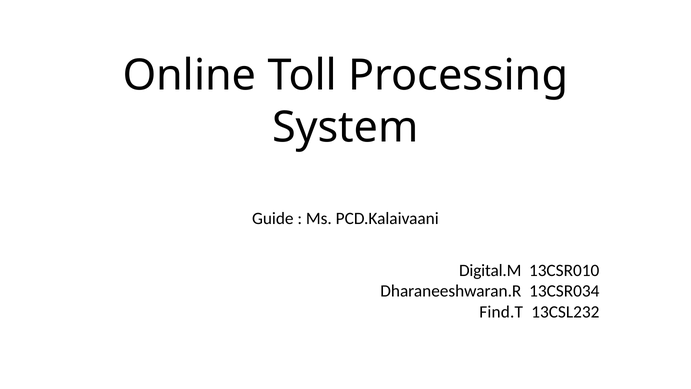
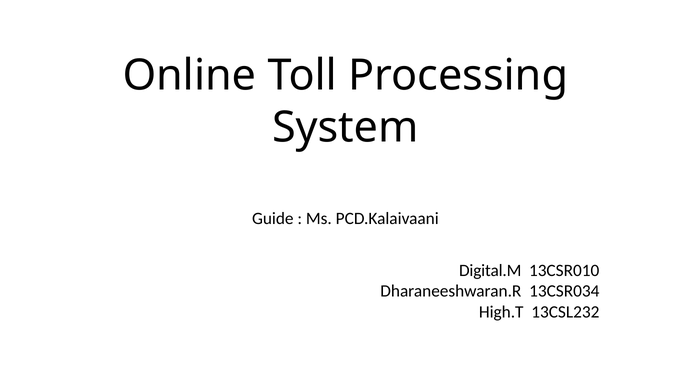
Find.T: Find.T -> High.T
